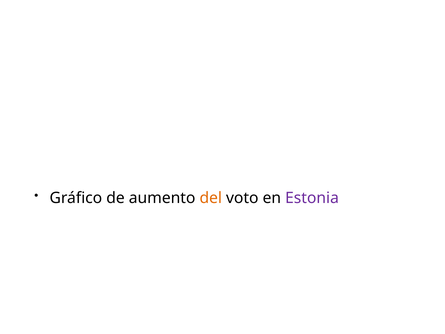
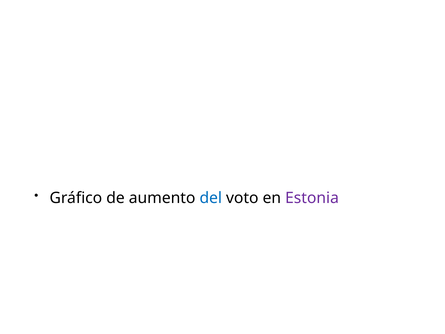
del colour: orange -> blue
